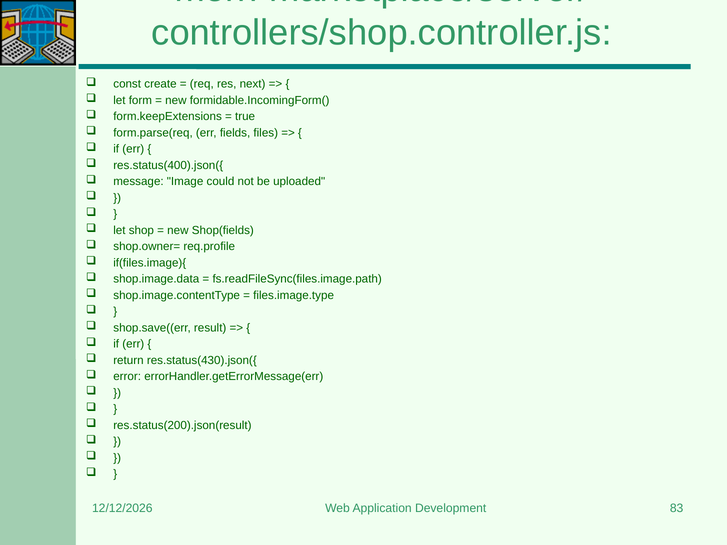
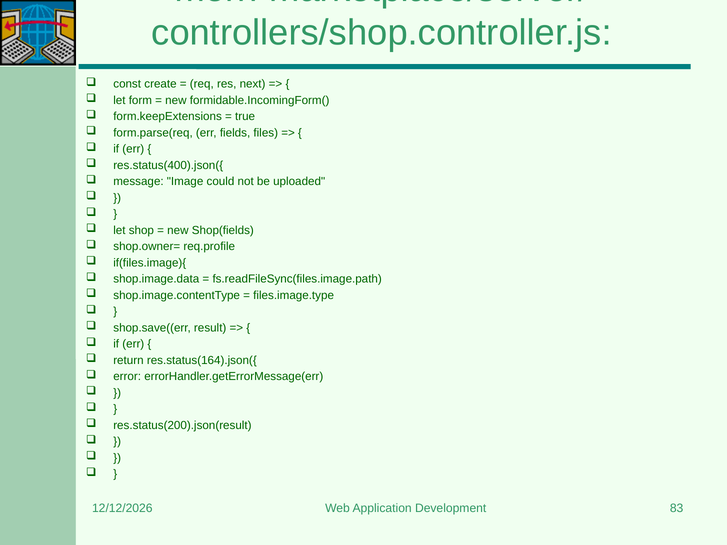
res.status(430).json({: res.status(430).json({ -> res.status(164).json({
